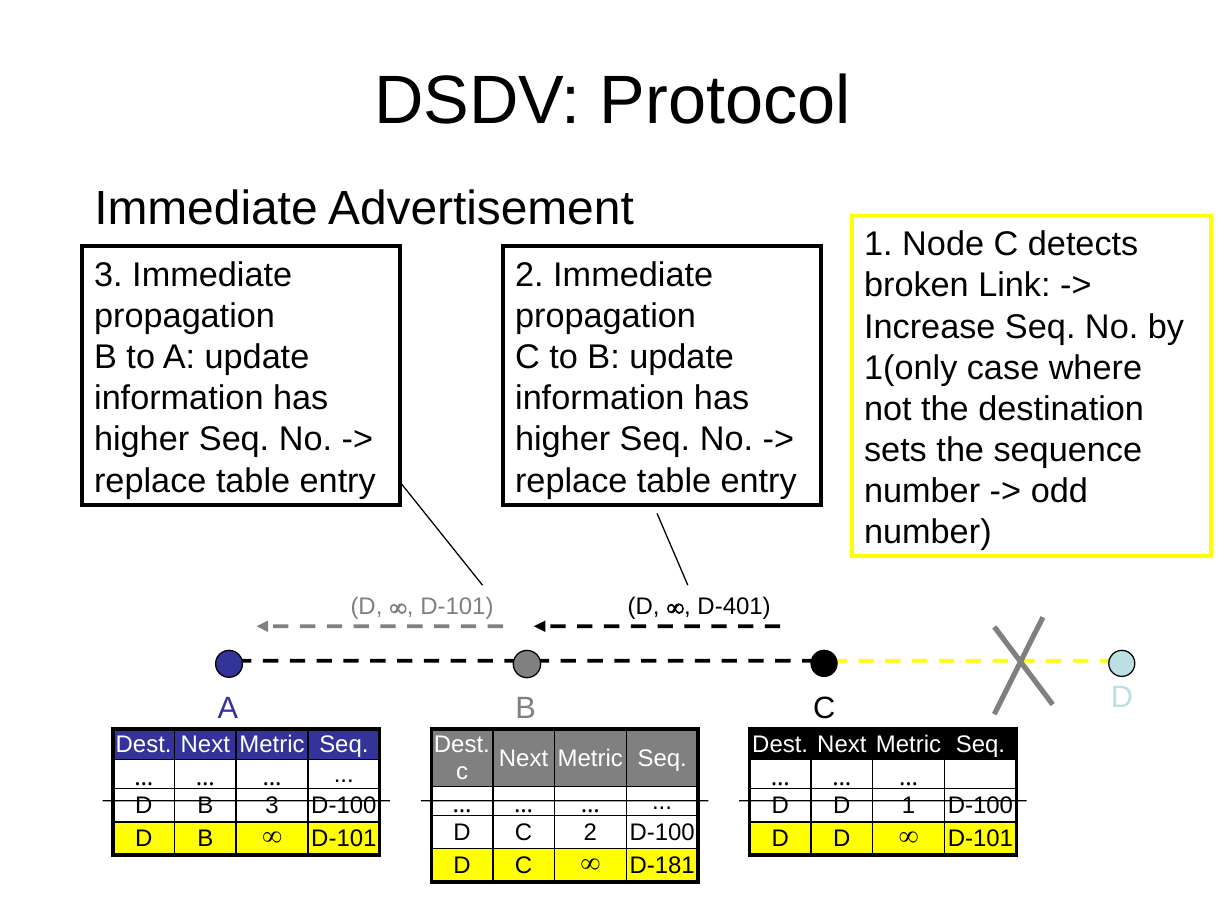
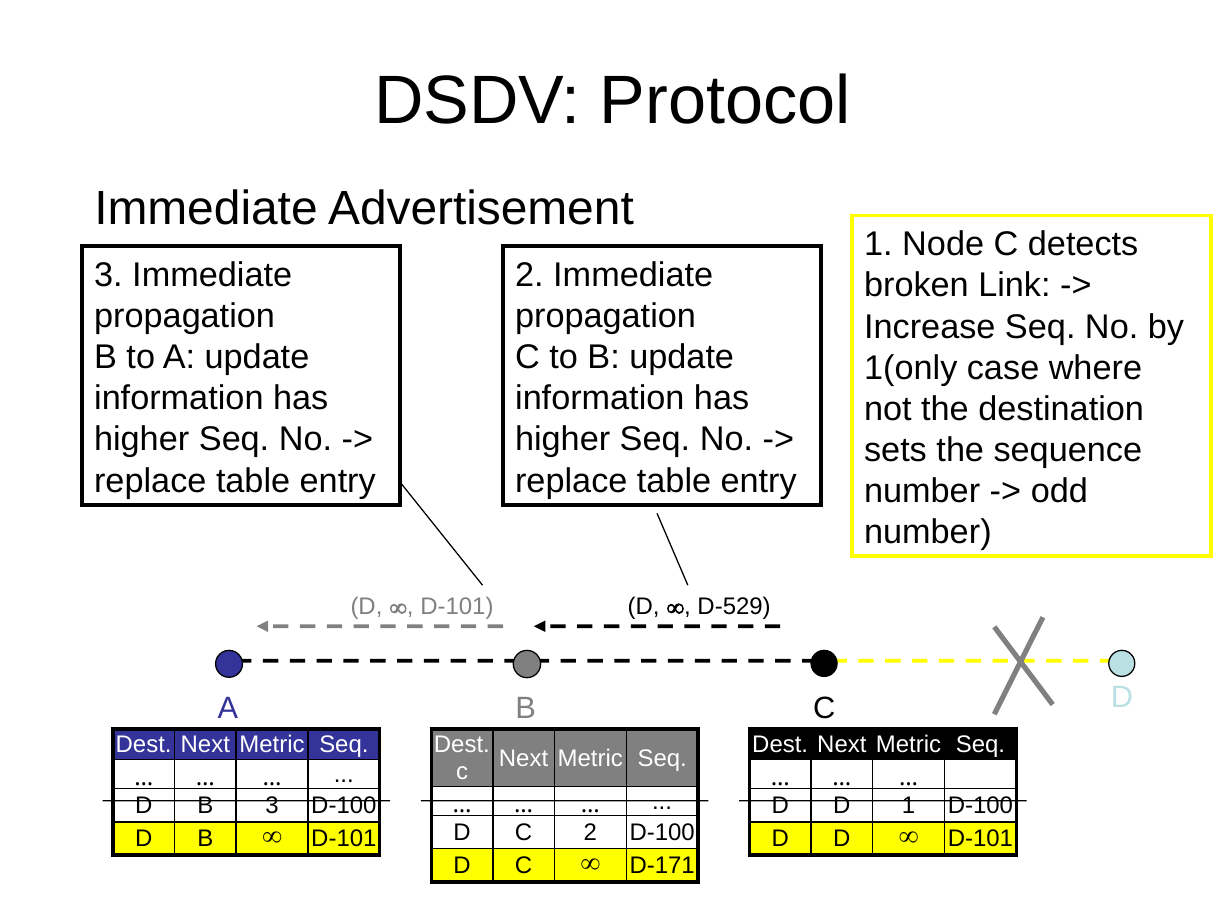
D-401: D-401 -> D-529
D-181: D-181 -> D-171
